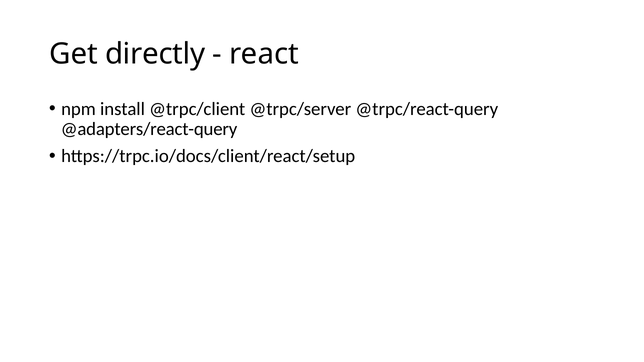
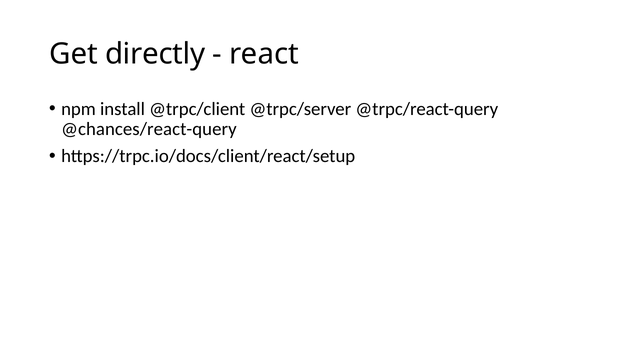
@adapters/react-query: @adapters/react-query -> @chances/react-query
